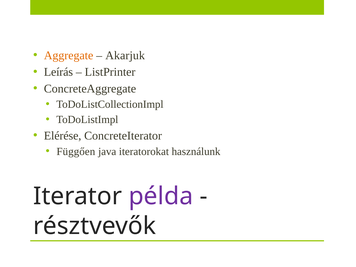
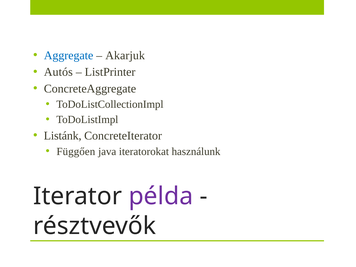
Aggregate colour: orange -> blue
Leírás: Leírás -> Autós
Elérése: Elérése -> Listánk
